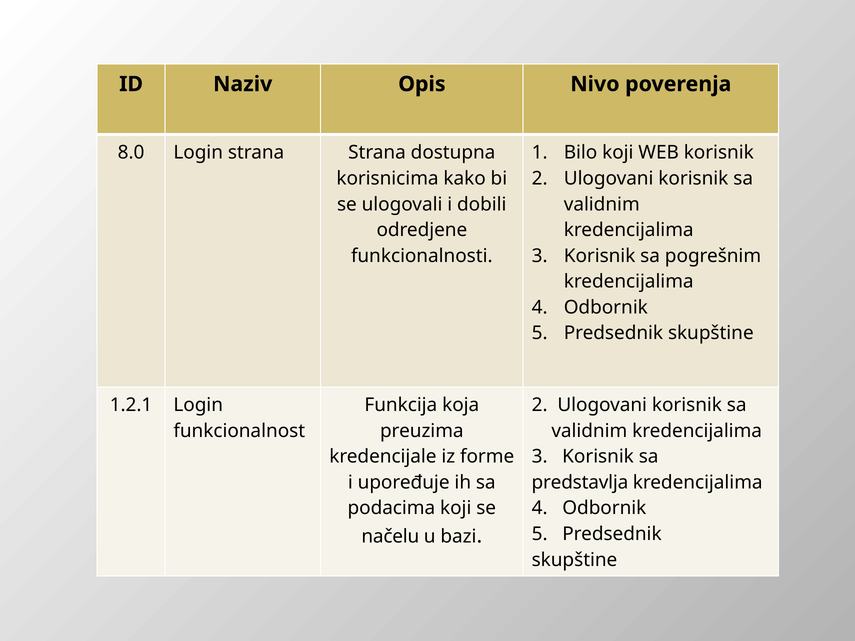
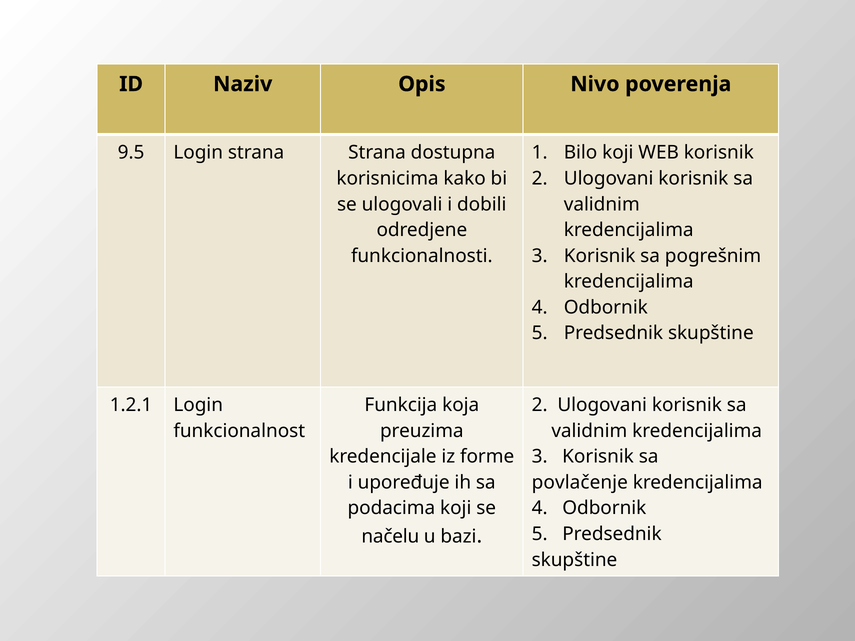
8.0: 8.0 -> 9.5
predstavlja: predstavlja -> povlačenje
